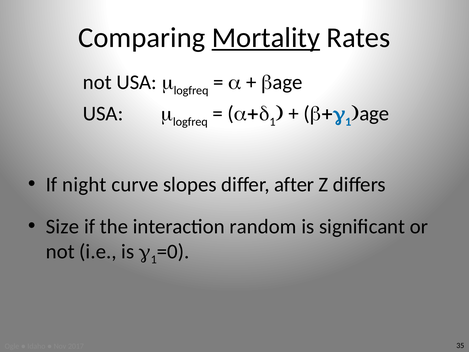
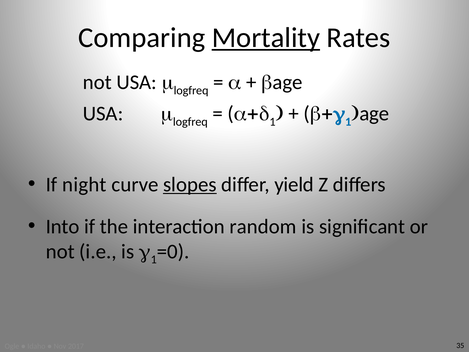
slopes underline: none -> present
after: after -> yield
Size: Size -> Into
